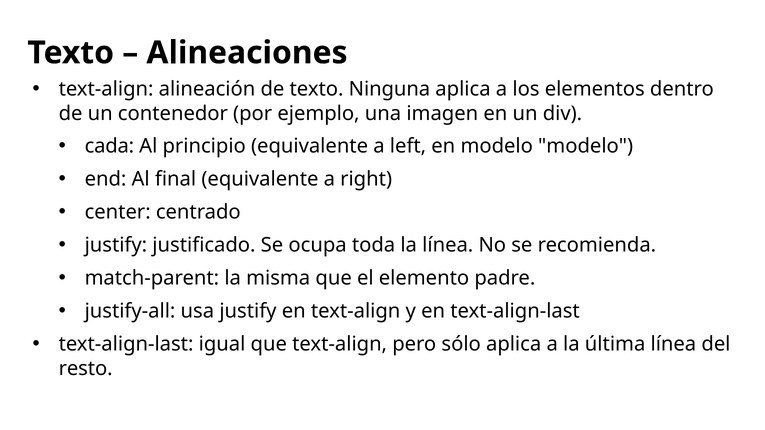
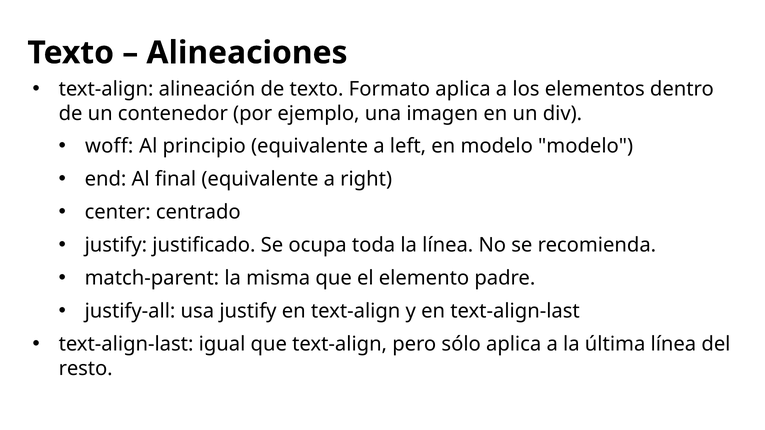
Ninguna: Ninguna -> Formato
cada: cada -> woff
